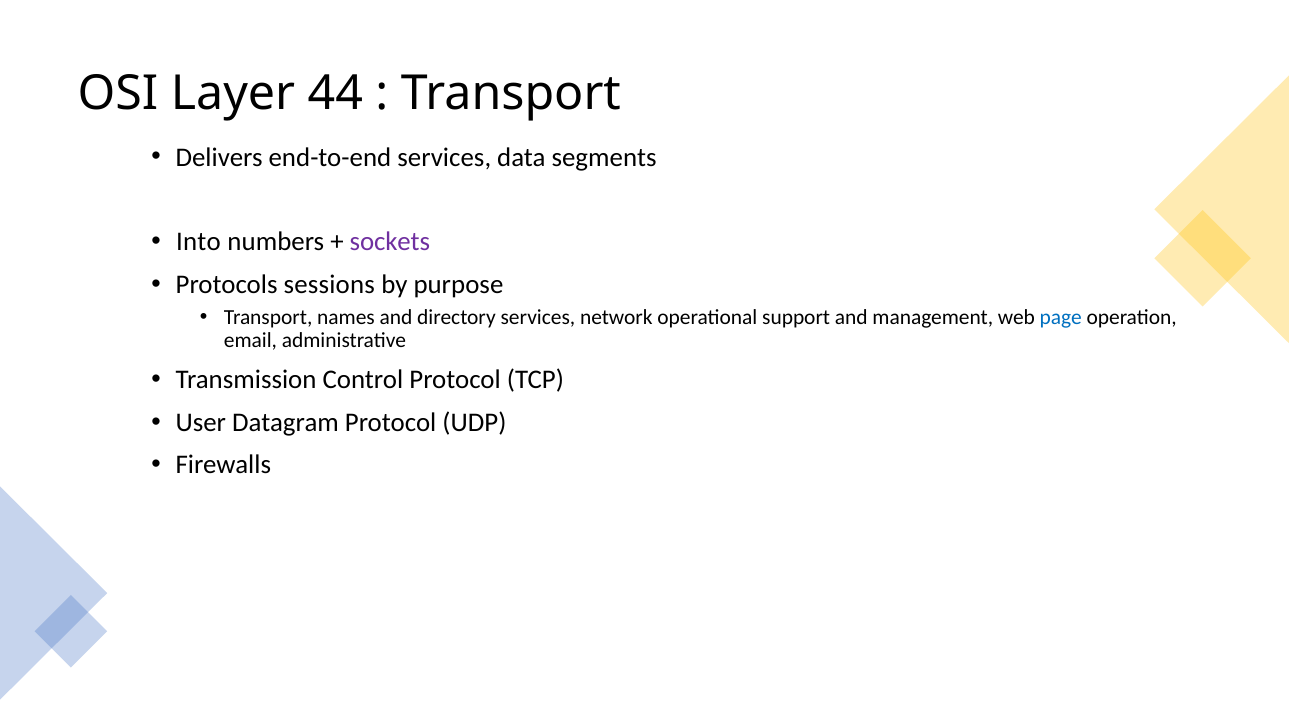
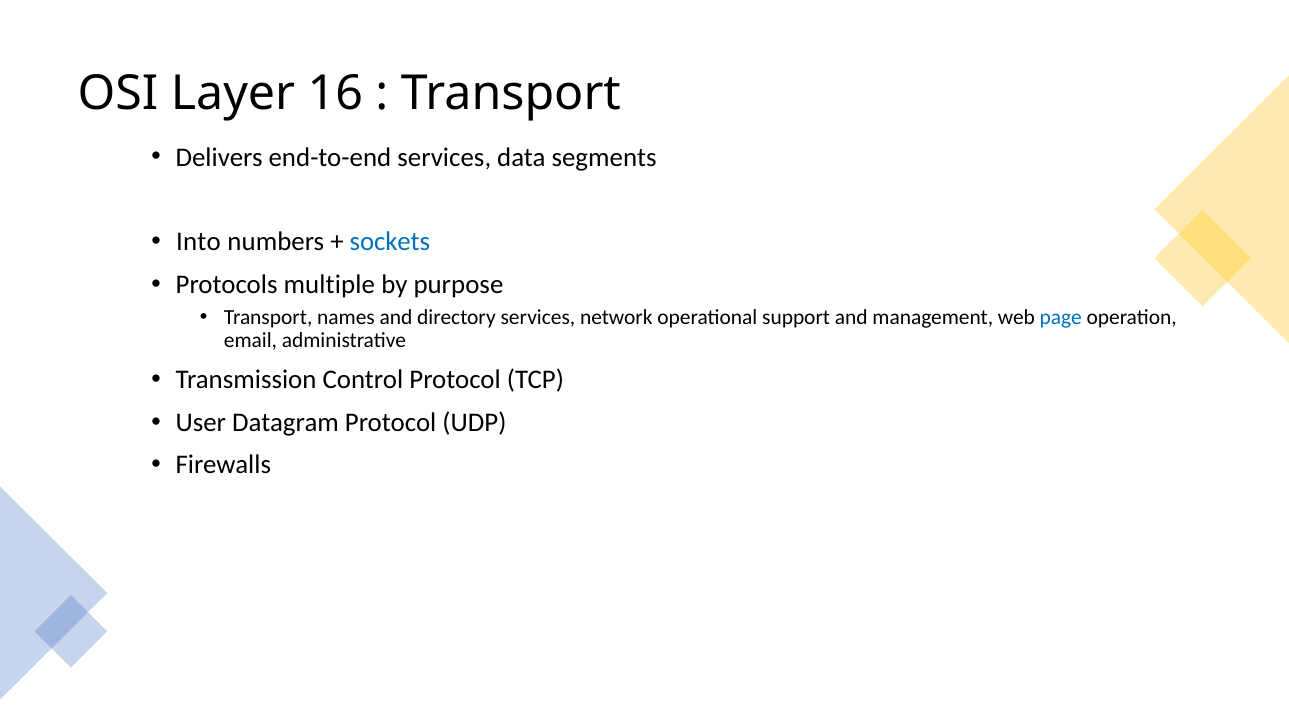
44: 44 -> 16
sockets colour: purple -> blue
sessions: sessions -> multiple
